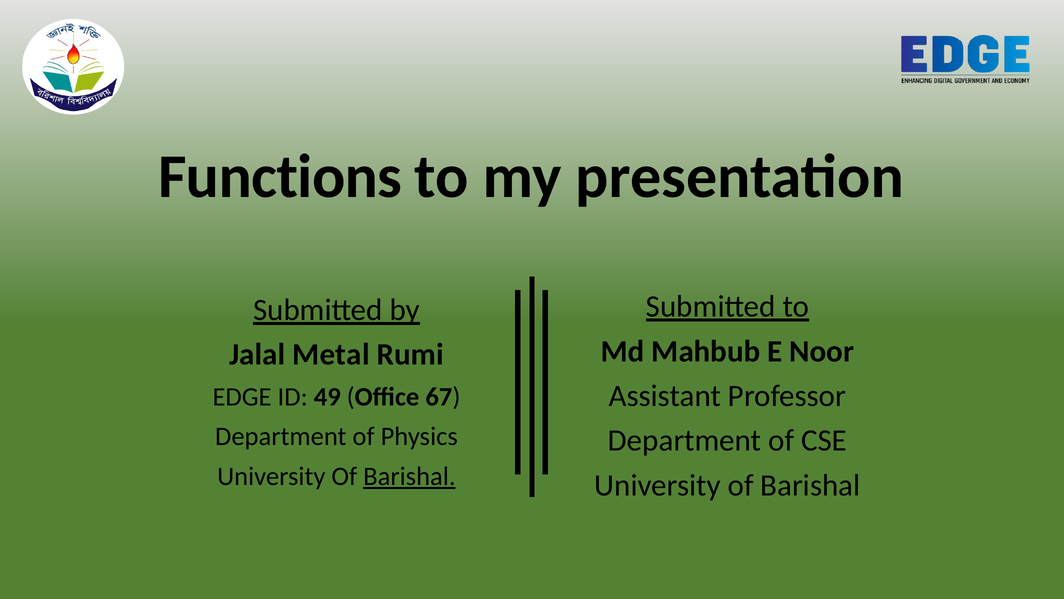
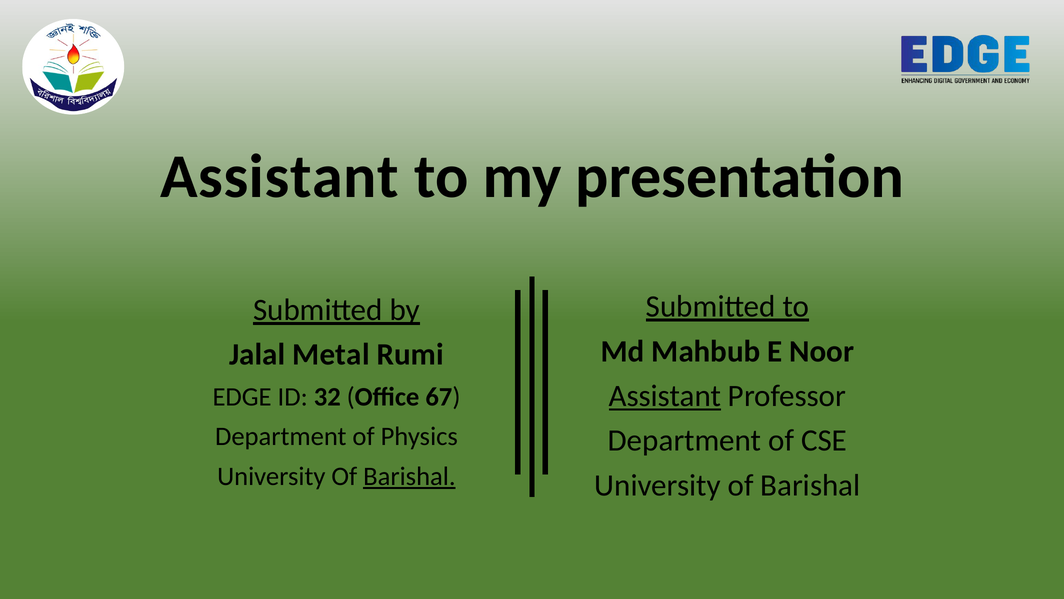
Functions at (280, 177): Functions -> Assistant
Assistant at (665, 396) underline: none -> present
49: 49 -> 32
